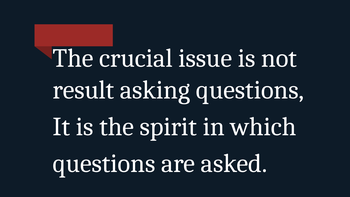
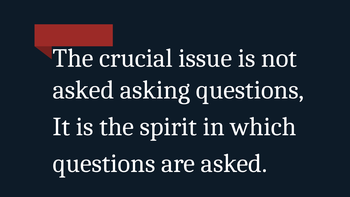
result at (83, 90): result -> asked
